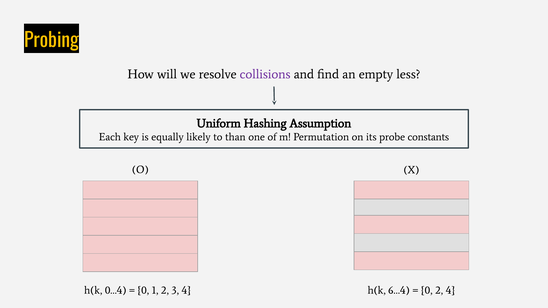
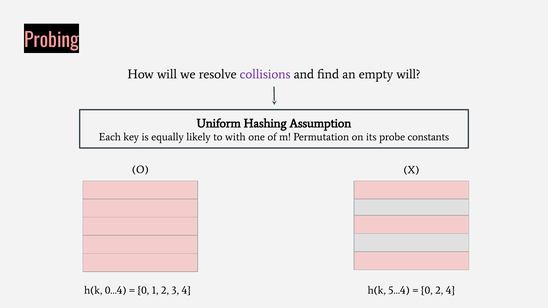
Probing colour: yellow -> pink
empty less: less -> will
than: than -> with
6…4: 6…4 -> 5…4
